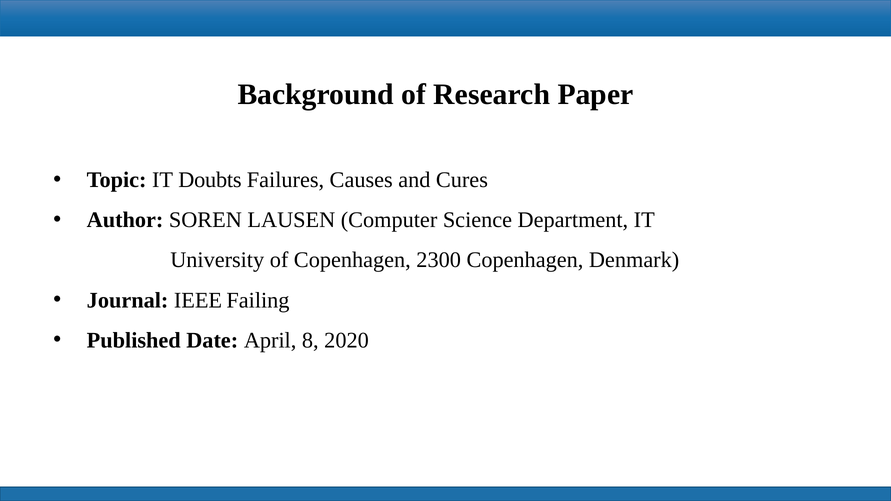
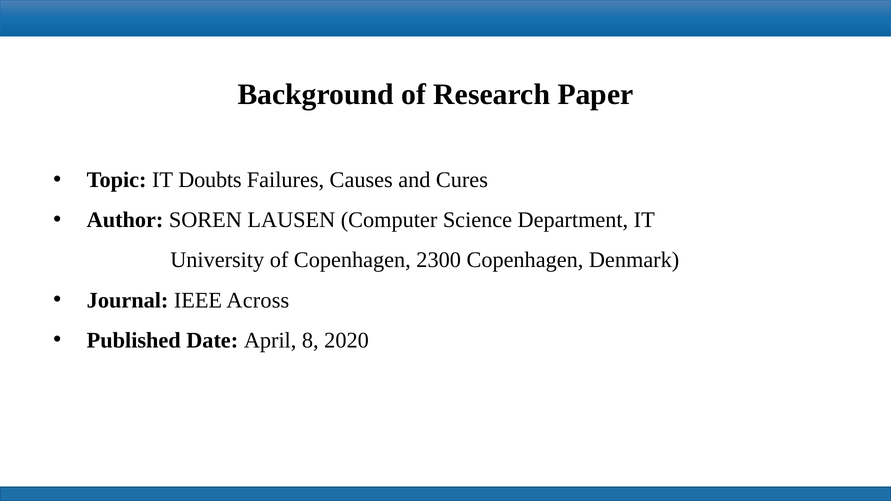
Failing: Failing -> Across
